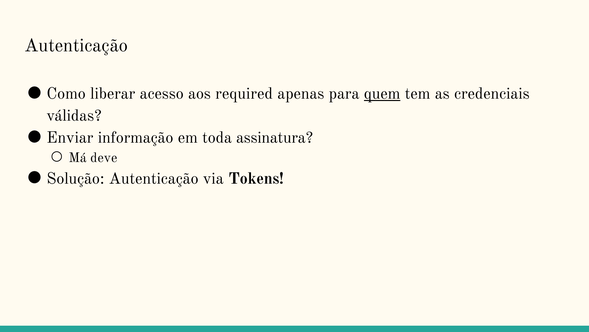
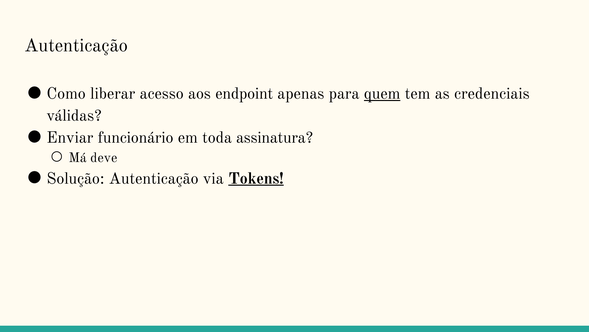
required: required -> endpoint
informação: informação -> funcionário
Tokens underline: none -> present
